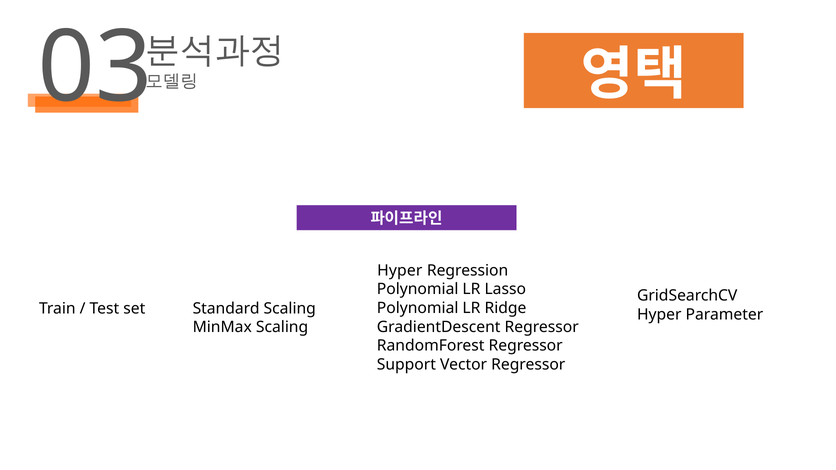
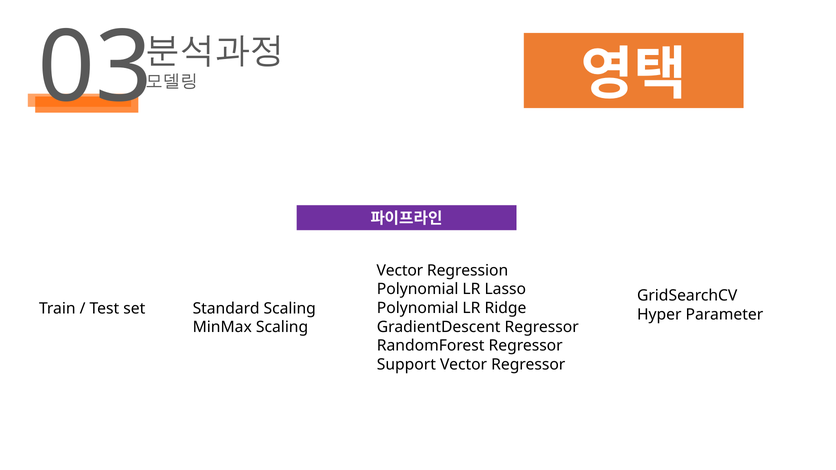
Hyper at (400, 271): Hyper -> Vector
